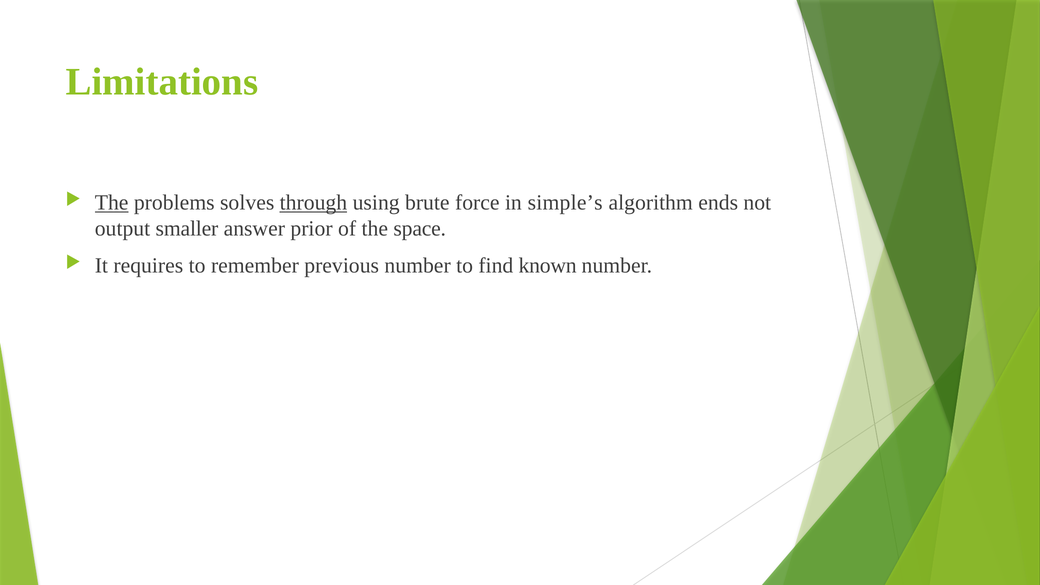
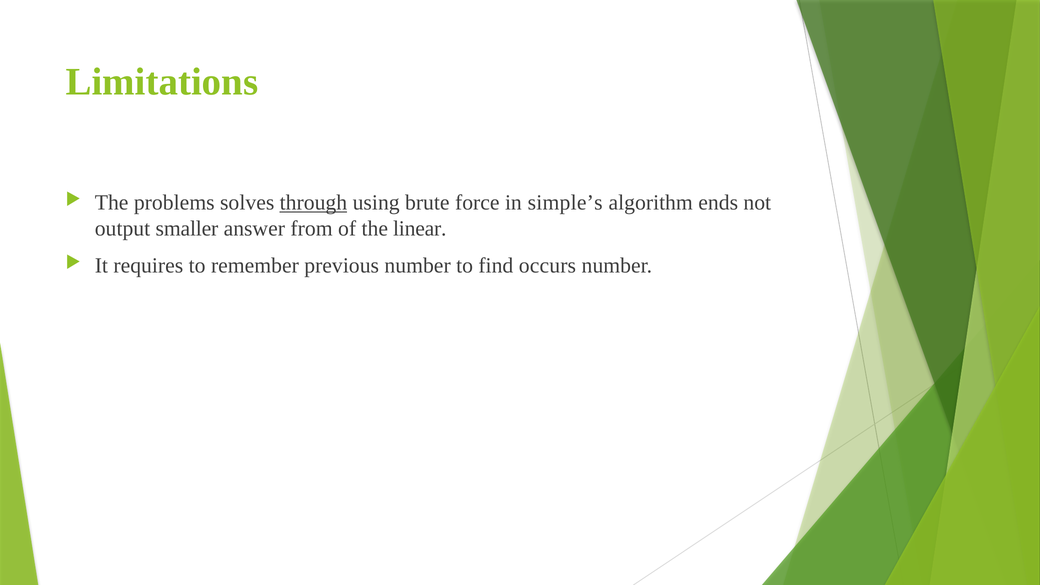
The at (112, 203) underline: present -> none
prior: prior -> from
space: space -> linear
known: known -> occurs
